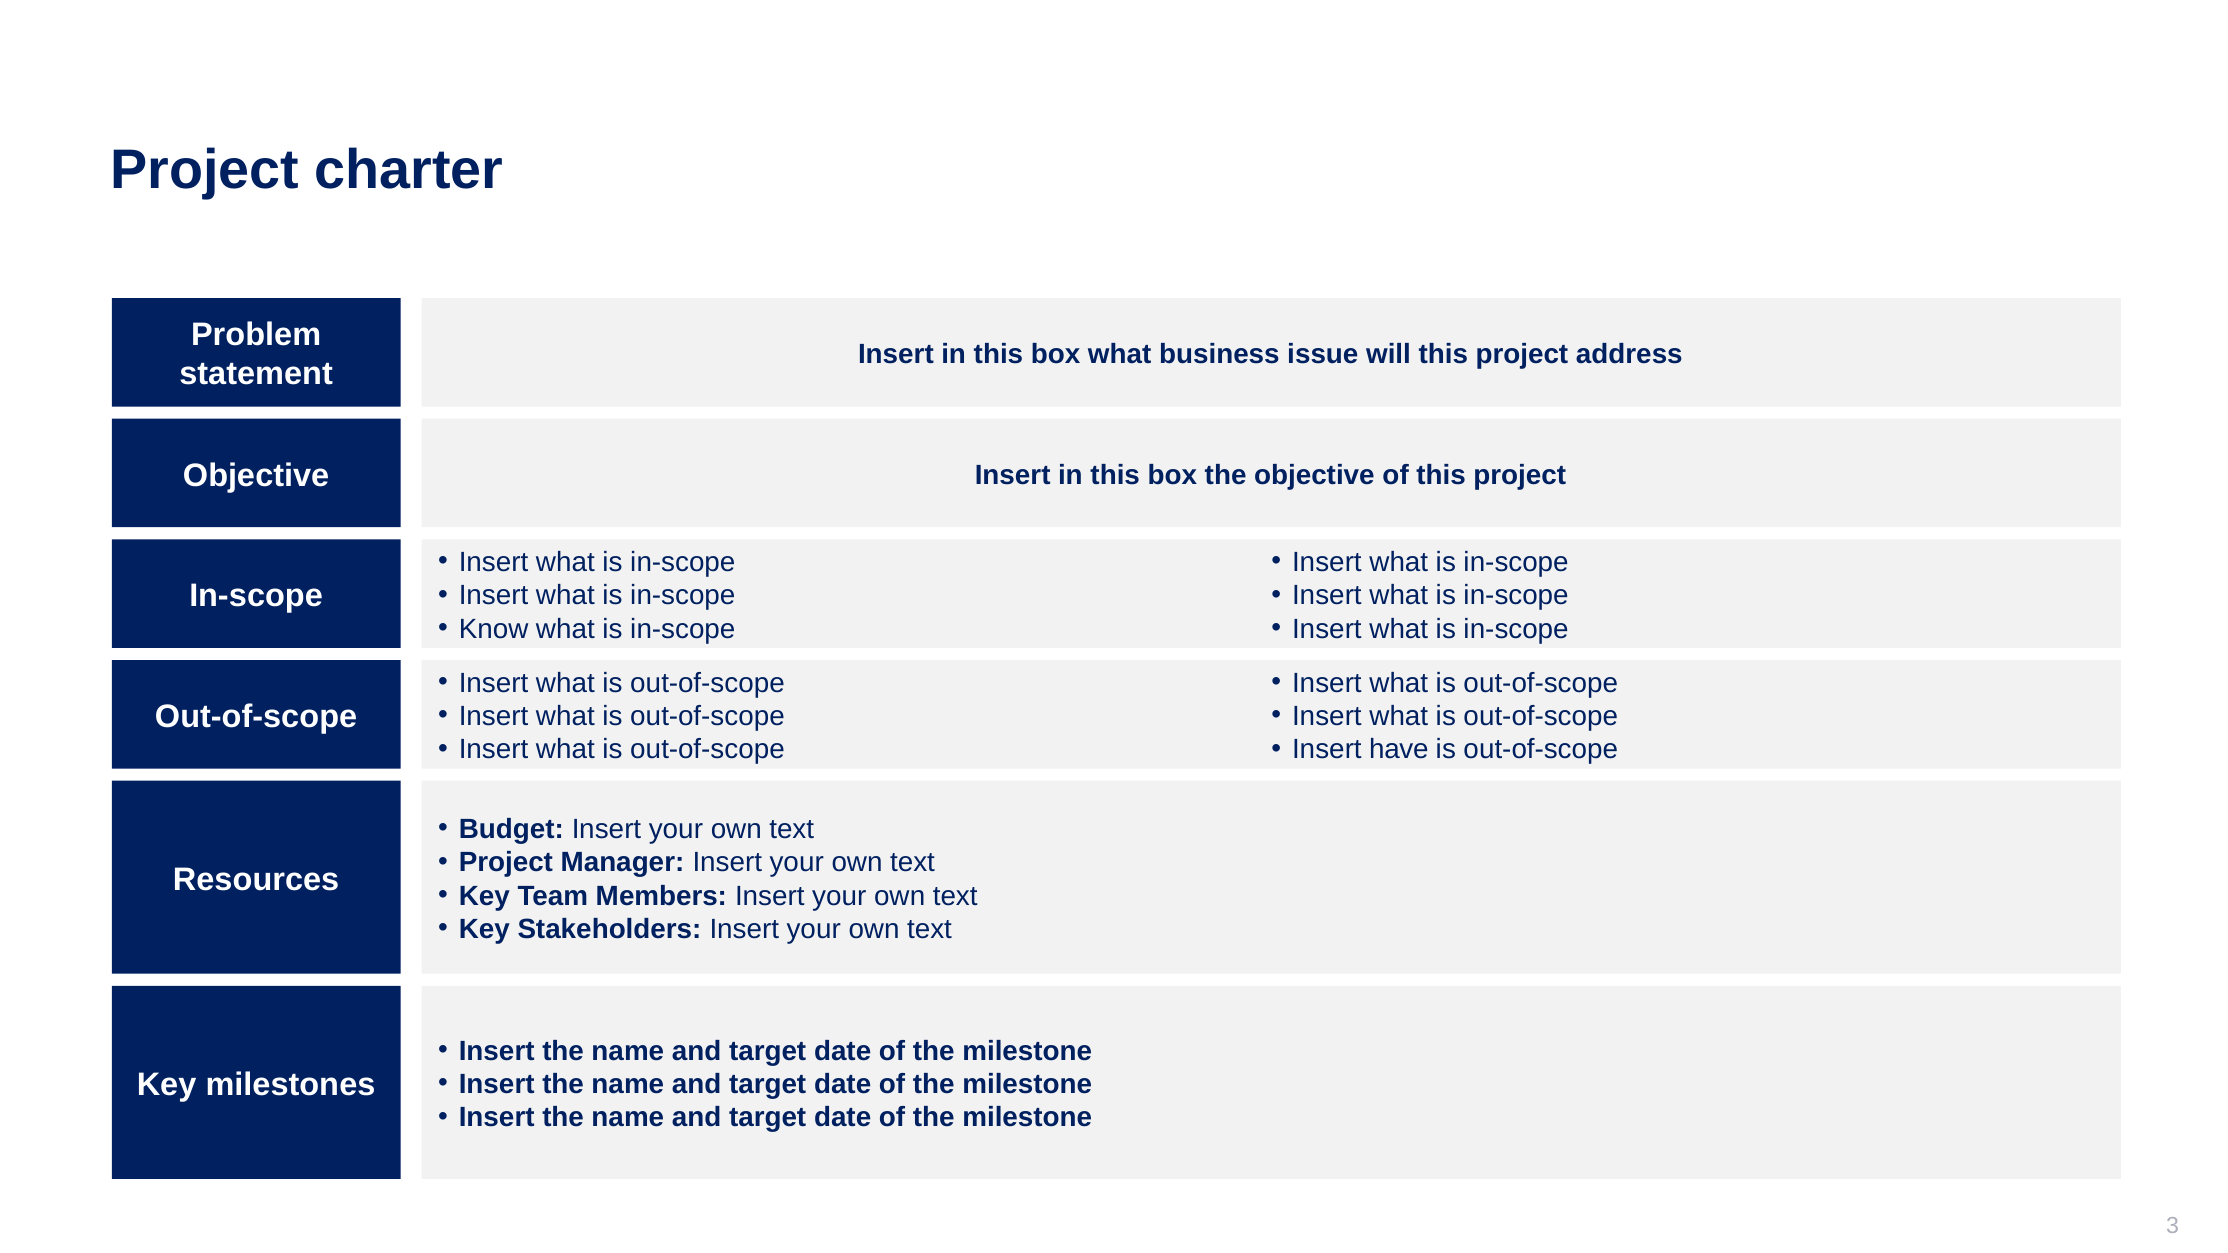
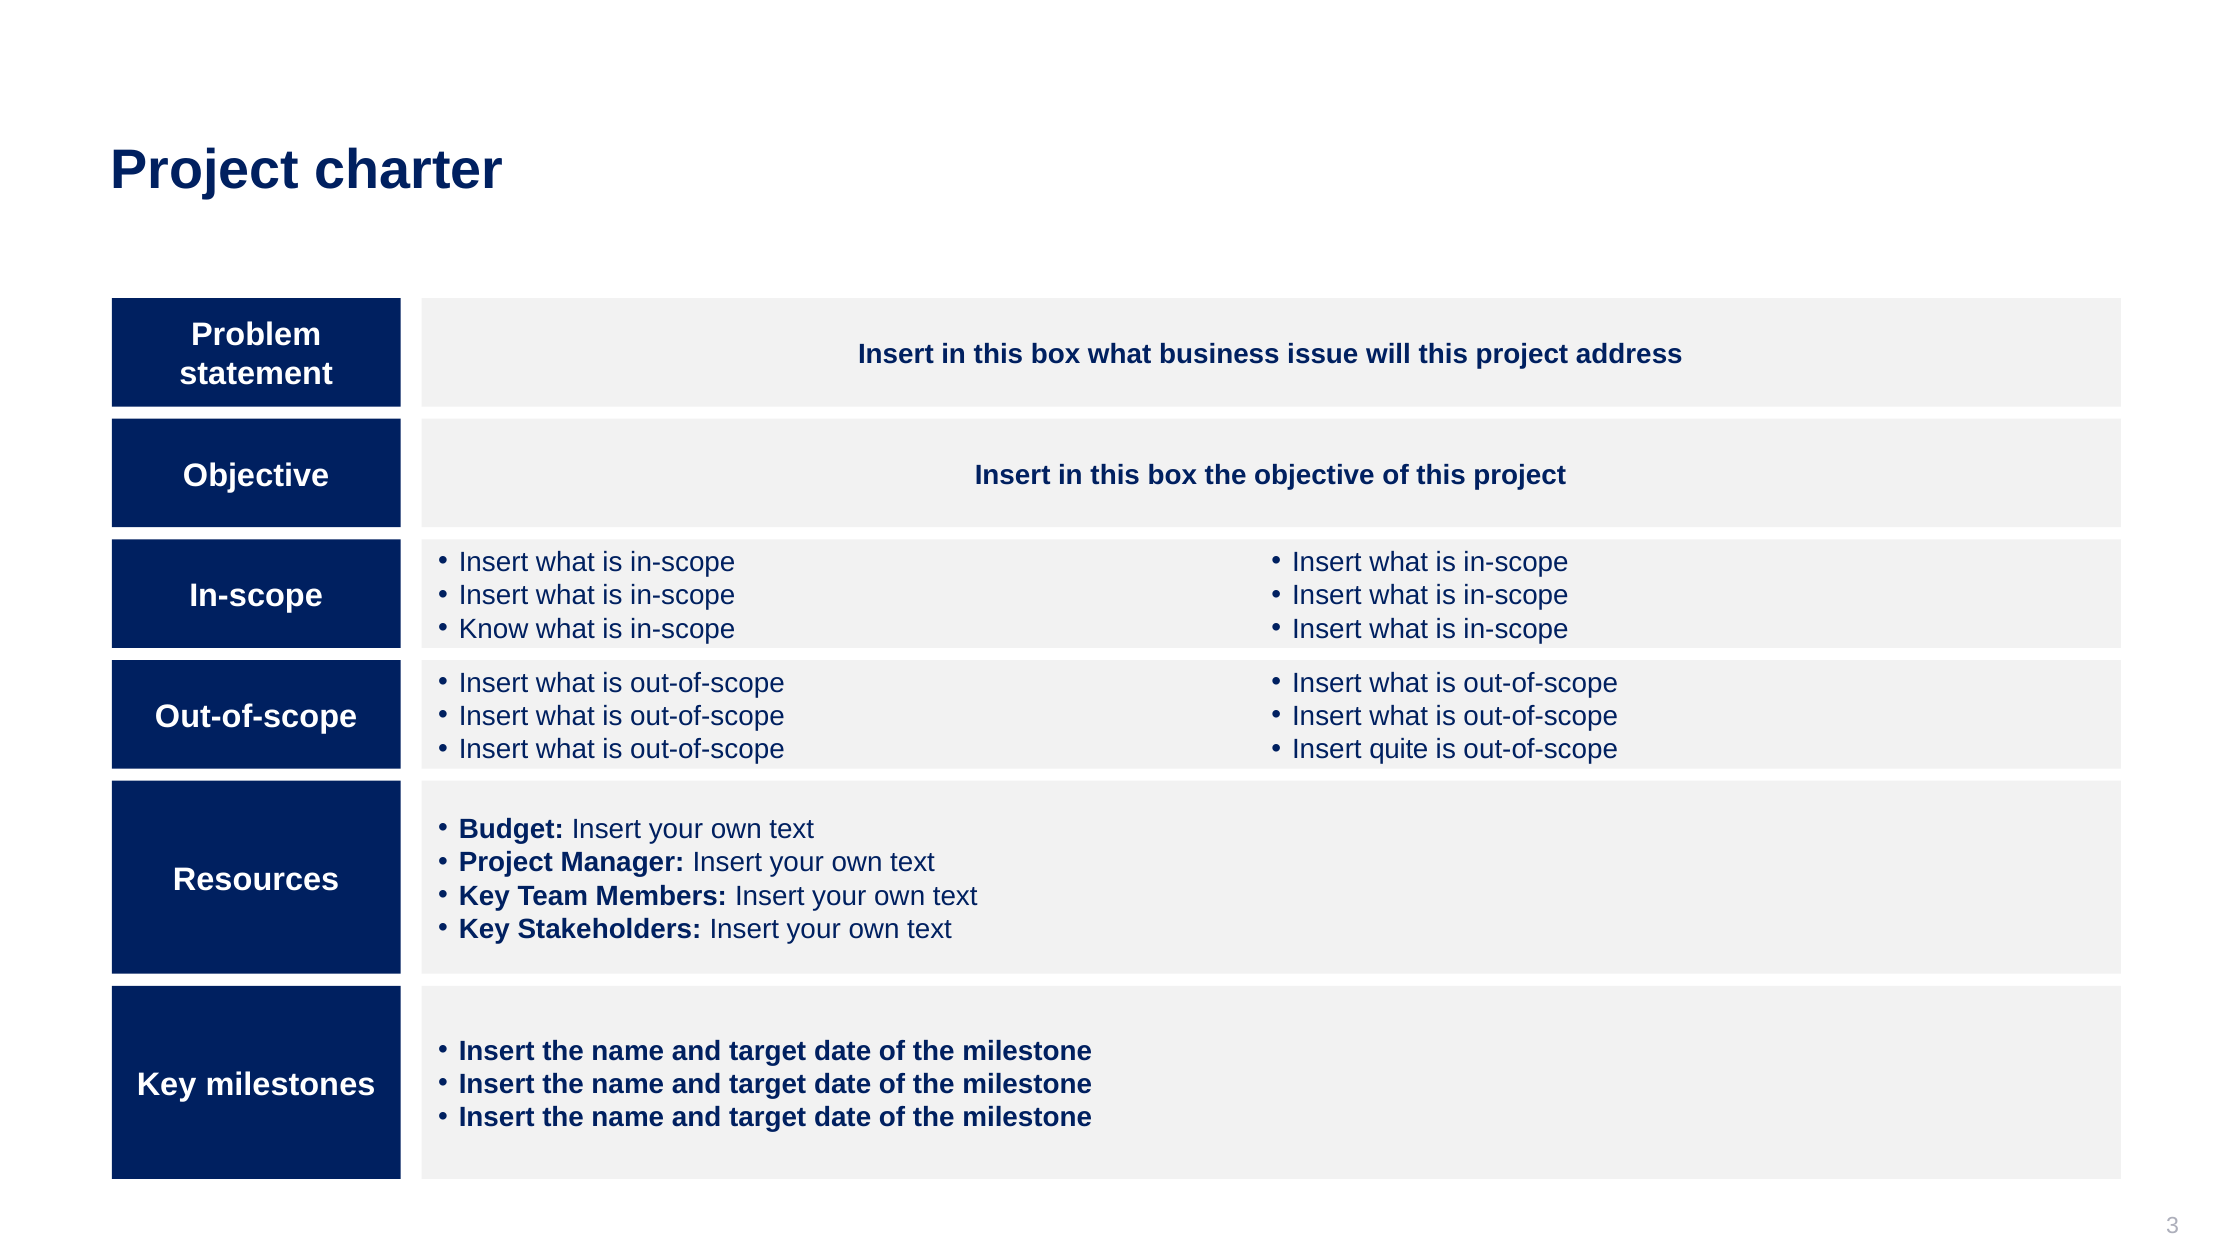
have: have -> quite
